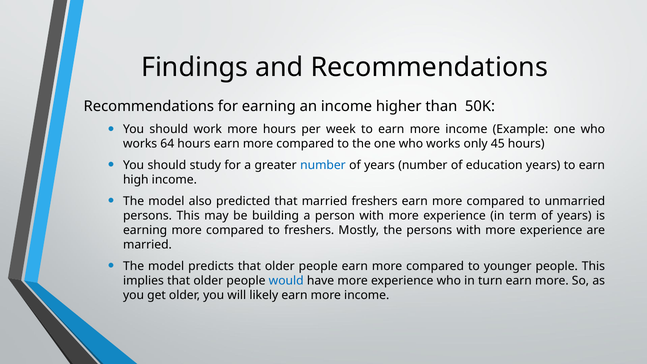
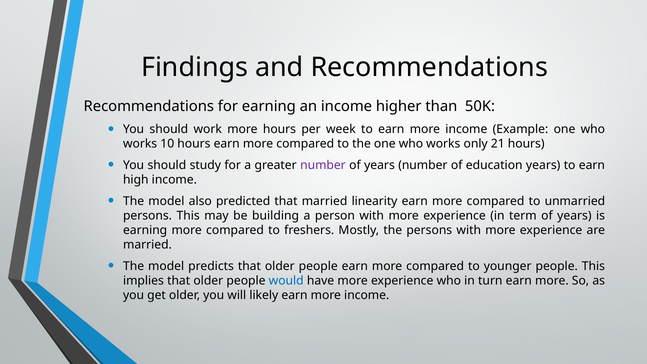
64: 64 -> 10
45: 45 -> 21
number at (323, 165) colour: blue -> purple
married freshers: freshers -> linearity
